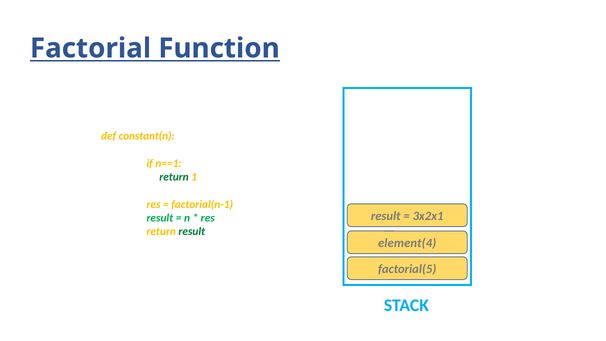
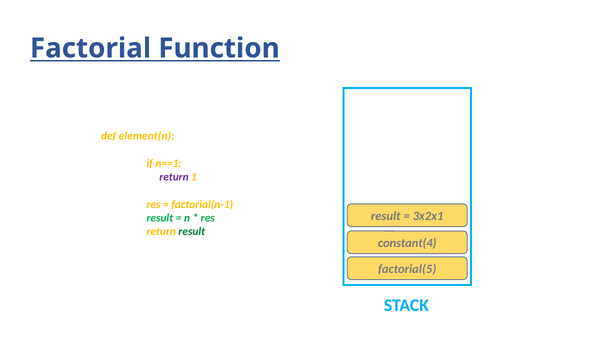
constant(n: constant(n -> element(n
return at (174, 177) colour: green -> purple
element(4: element(4 -> constant(4
